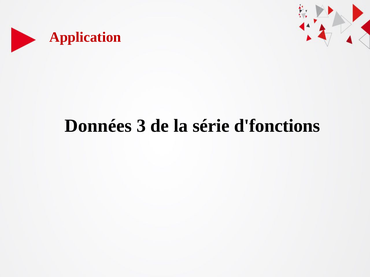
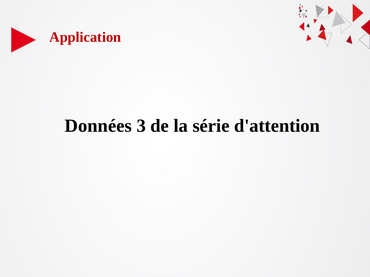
d'fonctions: d'fonctions -> d'attention
